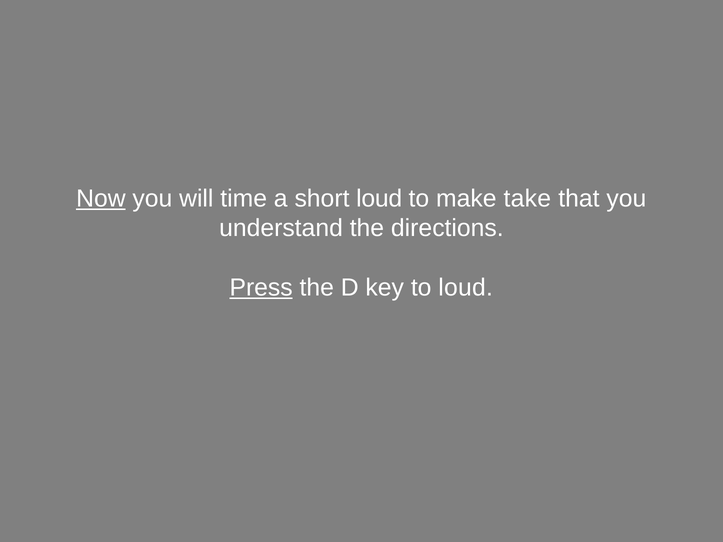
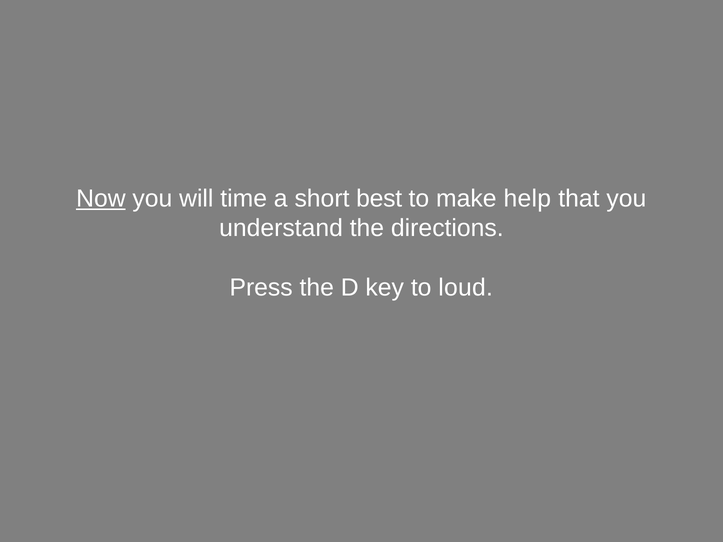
short loud: loud -> best
take: take -> help
Press underline: present -> none
